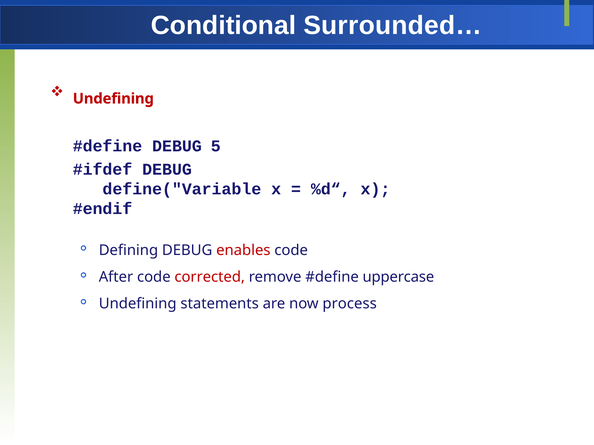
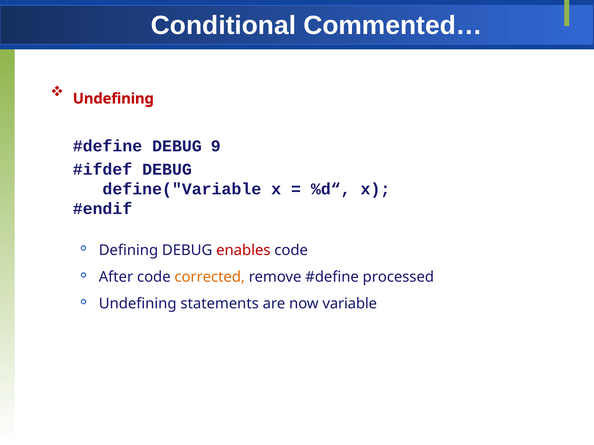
Surrounded…: Surrounded… -> Commented…
5: 5 -> 9
corrected colour: red -> orange
uppercase: uppercase -> processed
process: process -> variable
